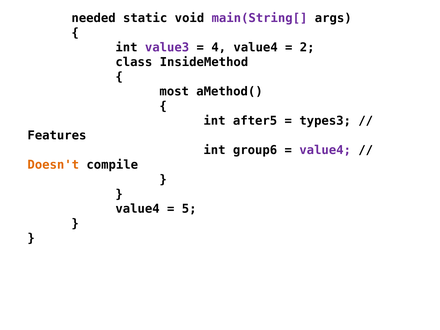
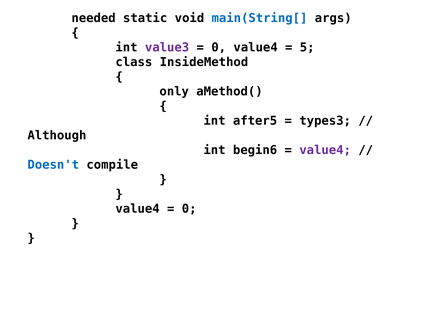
main(String[ colour: purple -> blue
4 at (219, 48): 4 -> 0
2: 2 -> 5
most: most -> only
Features: Features -> Although
group6: group6 -> begin6
Doesn't colour: orange -> blue
5 at (189, 209): 5 -> 0
